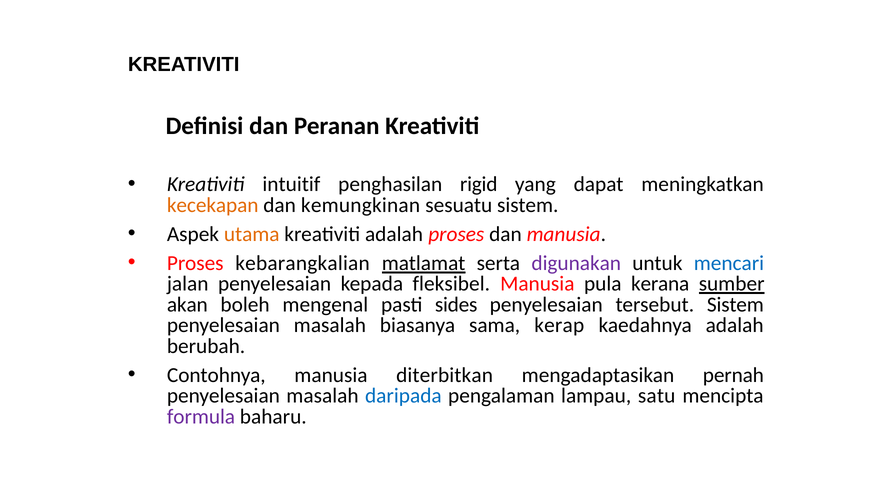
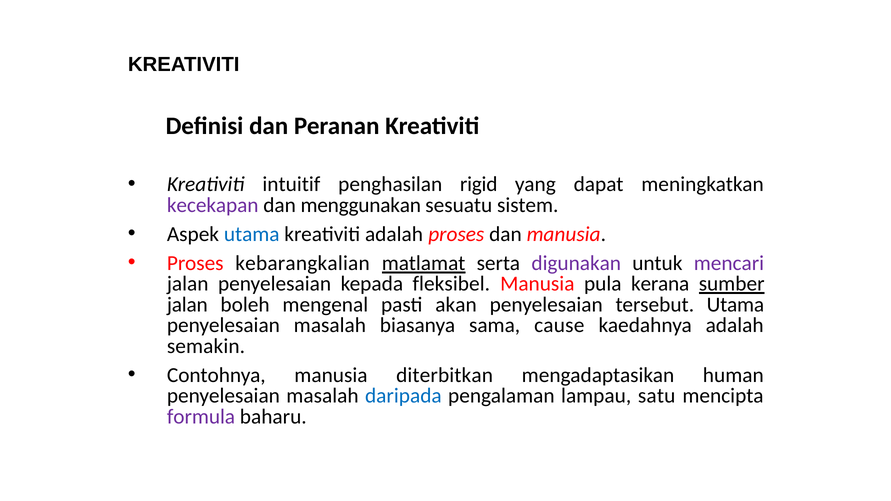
kecekapan colour: orange -> purple
kemungkinan: kemungkinan -> menggunakan
utama at (252, 234) colour: orange -> blue
mencari colour: blue -> purple
akan at (187, 305): akan -> jalan
sides: sides -> akan
tersebut Sistem: Sistem -> Utama
kerap: kerap -> cause
berubah: berubah -> semakin
pernah: pernah -> human
